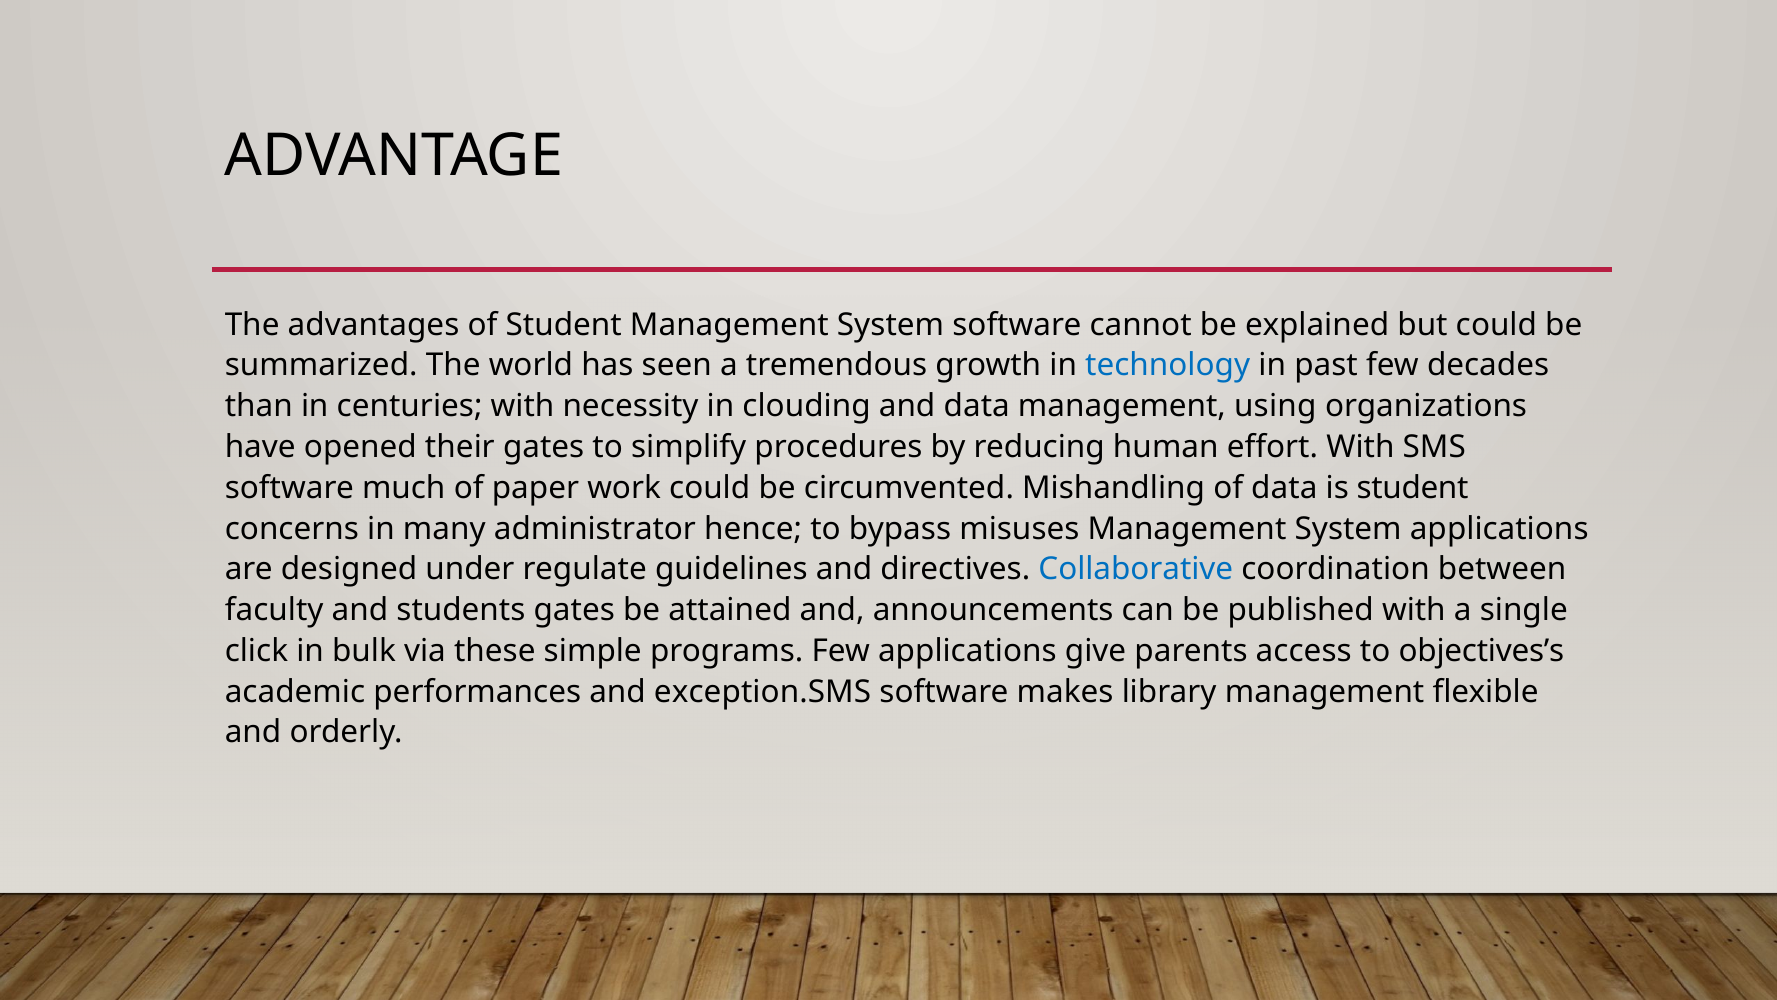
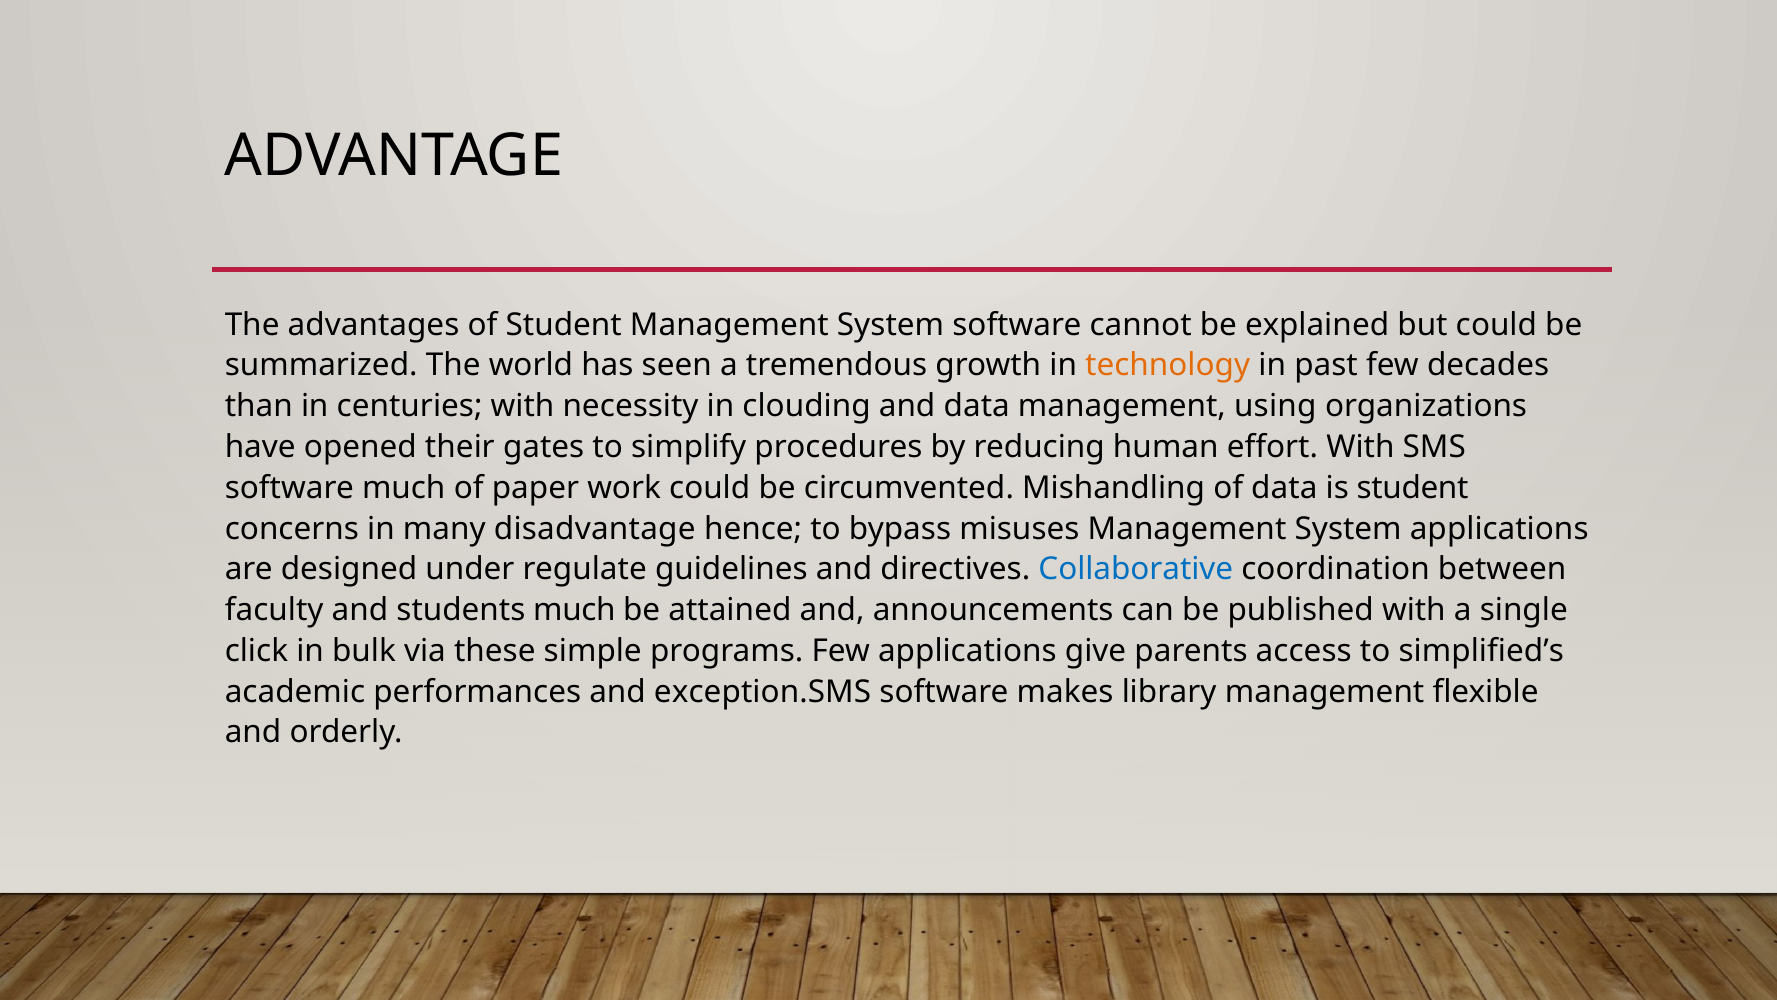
technology colour: blue -> orange
administrator: administrator -> disadvantage
students gates: gates -> much
objectives’s: objectives’s -> simplified’s
